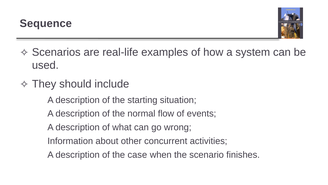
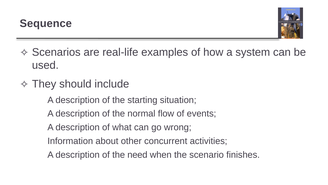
case: case -> need
